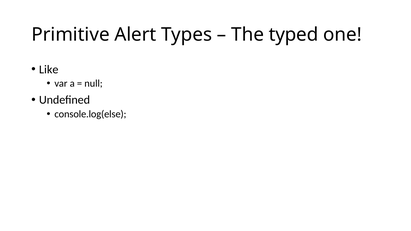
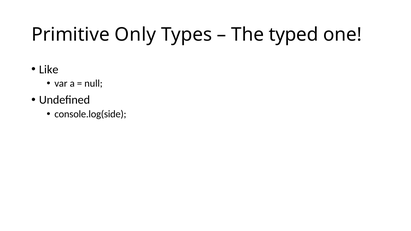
Alert: Alert -> Only
console.log(else: console.log(else -> console.log(side
